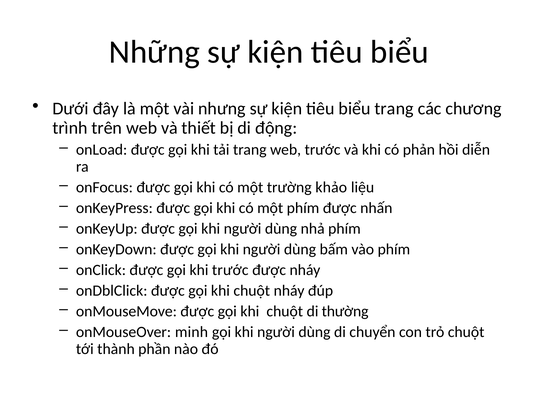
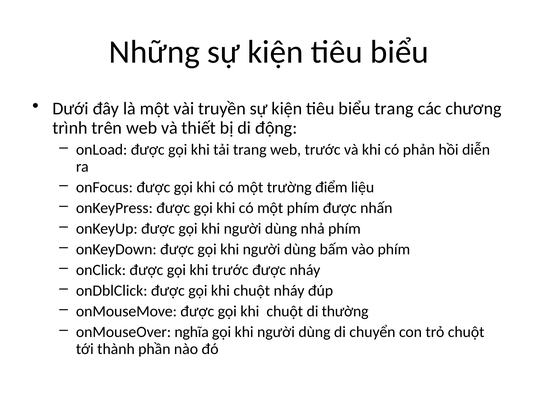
nhưng: nhưng -> truyền
khảo: khảo -> điểm
minh: minh -> nghĩa
